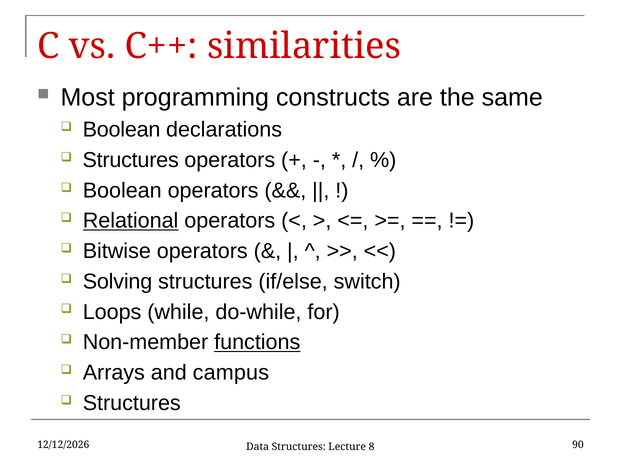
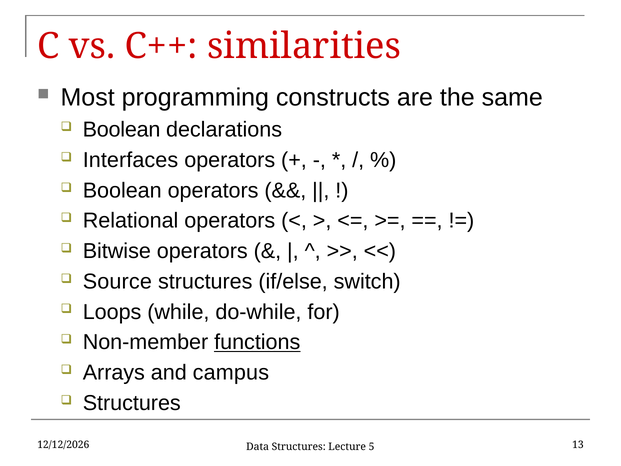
Structures at (131, 160): Structures -> Interfaces
Relational underline: present -> none
Solving: Solving -> Source
90: 90 -> 13
8: 8 -> 5
